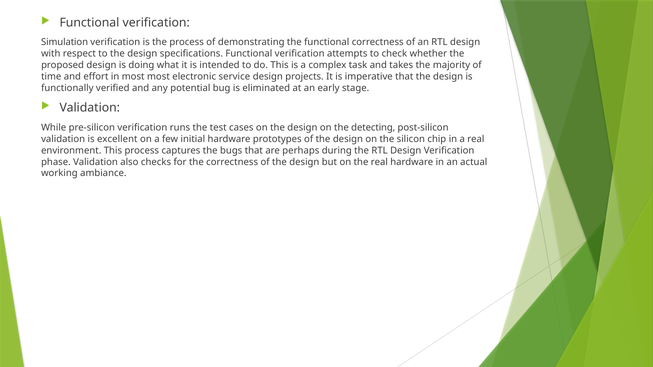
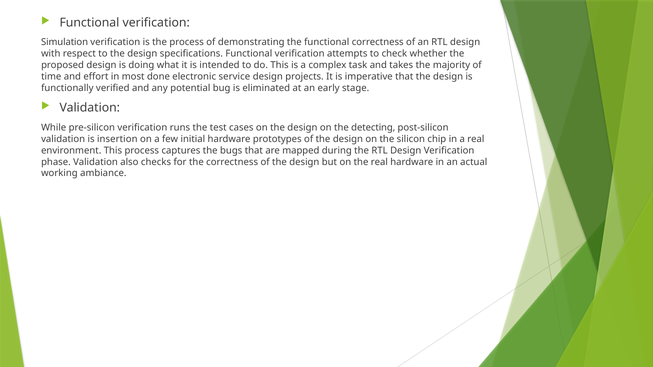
most most: most -> done
excellent: excellent -> insertion
perhaps: perhaps -> mapped
